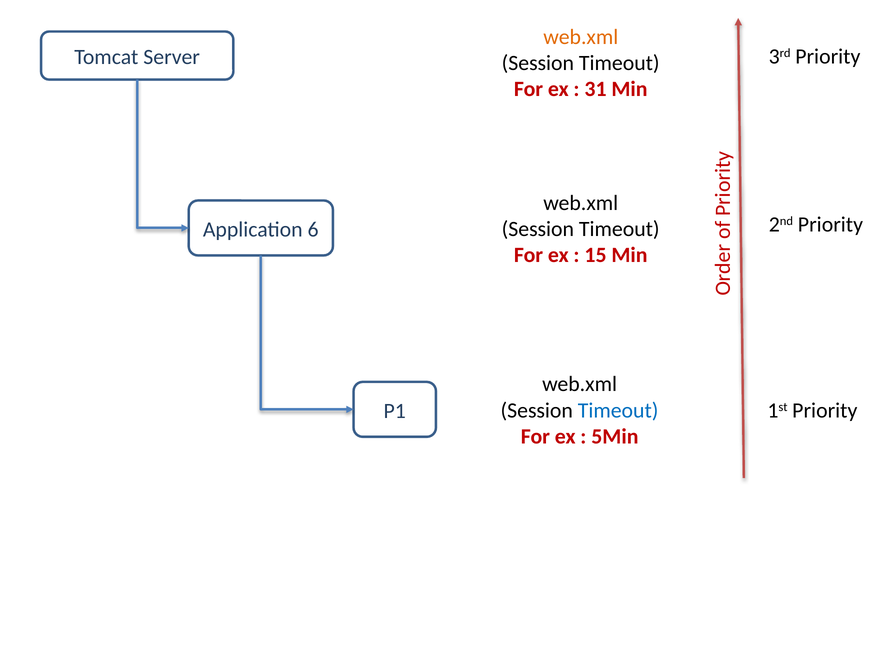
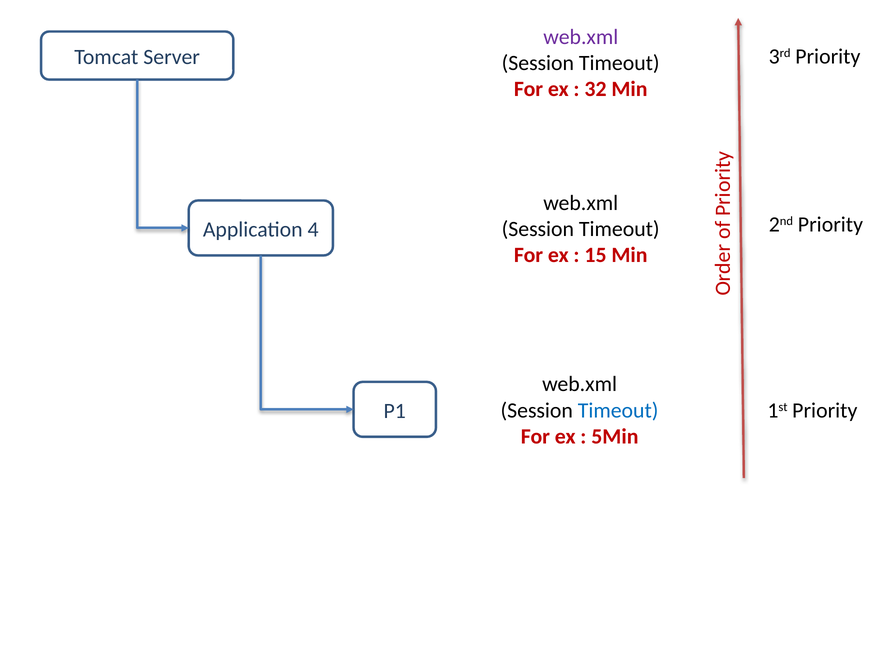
web.xml at (581, 37) colour: orange -> purple
31: 31 -> 32
6: 6 -> 4
